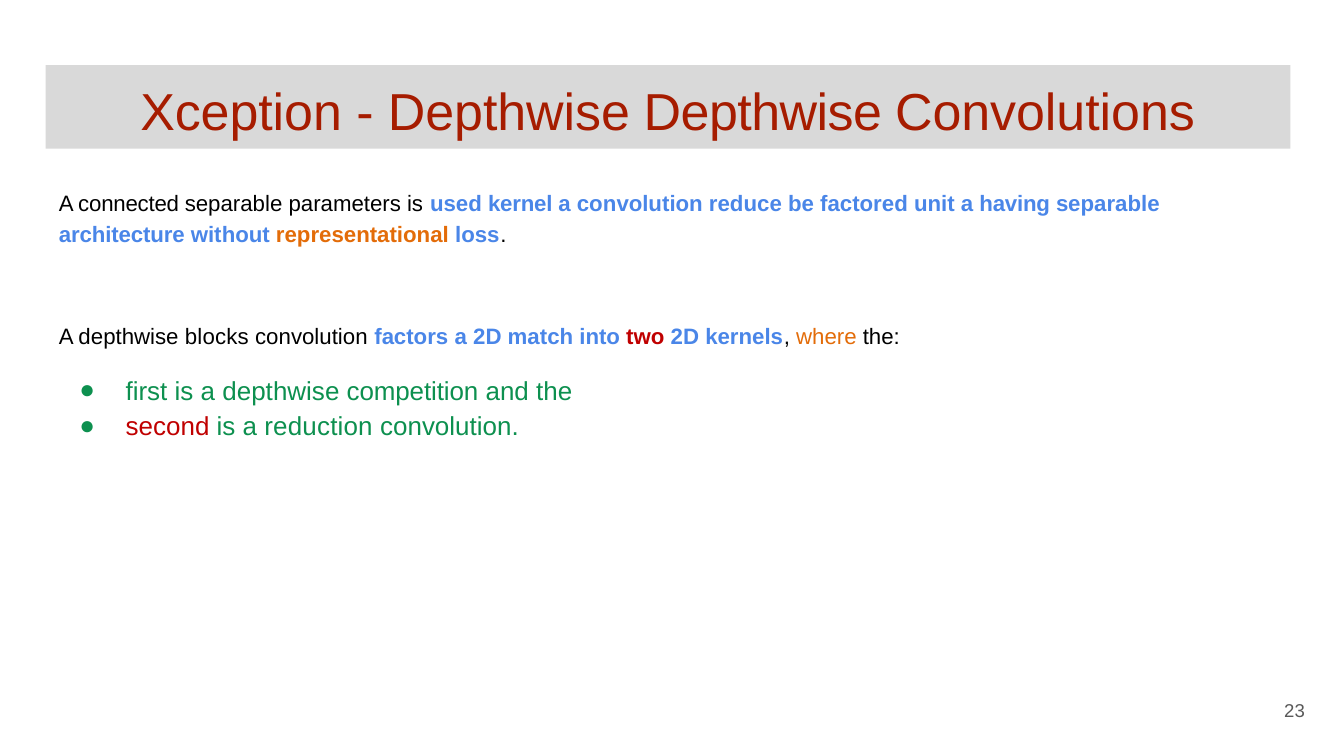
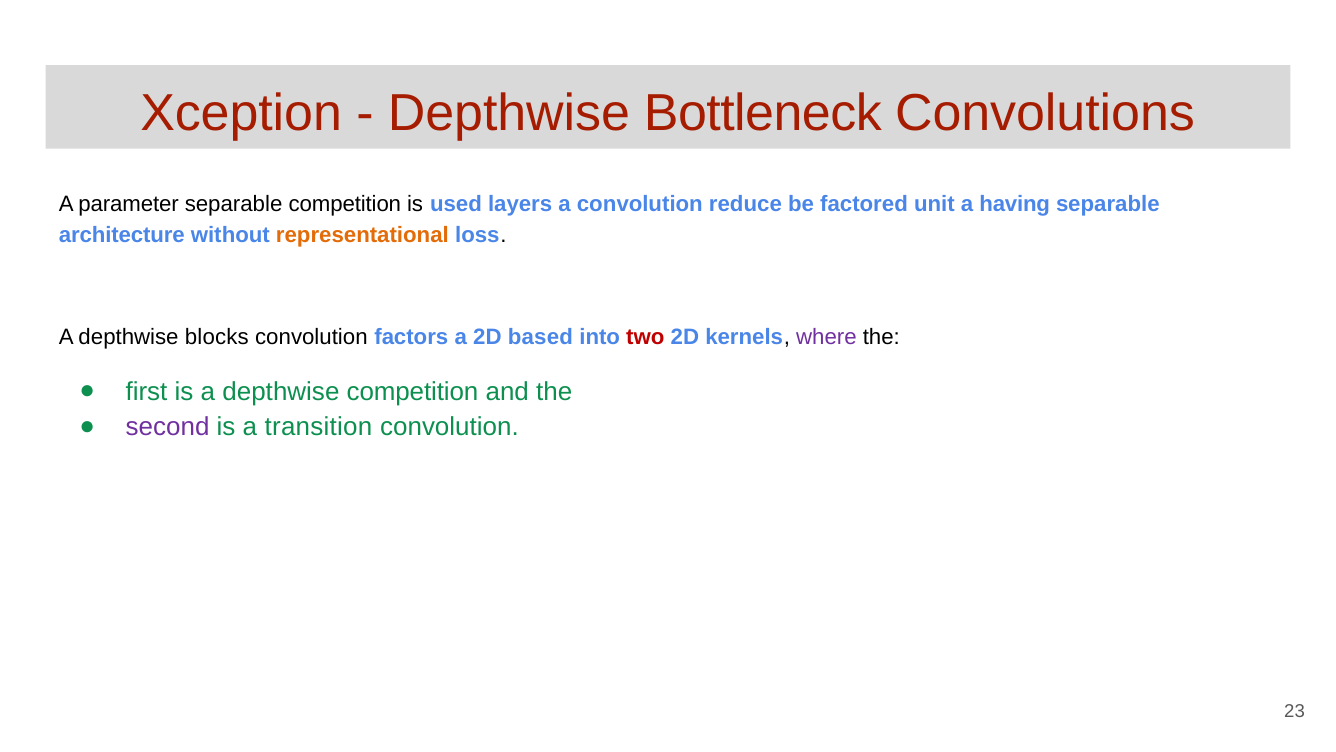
Depthwise Depthwise: Depthwise -> Bottleneck
connected: connected -> parameter
separable parameters: parameters -> competition
kernel: kernel -> layers
match: match -> based
where colour: orange -> purple
second colour: red -> purple
reduction: reduction -> transition
